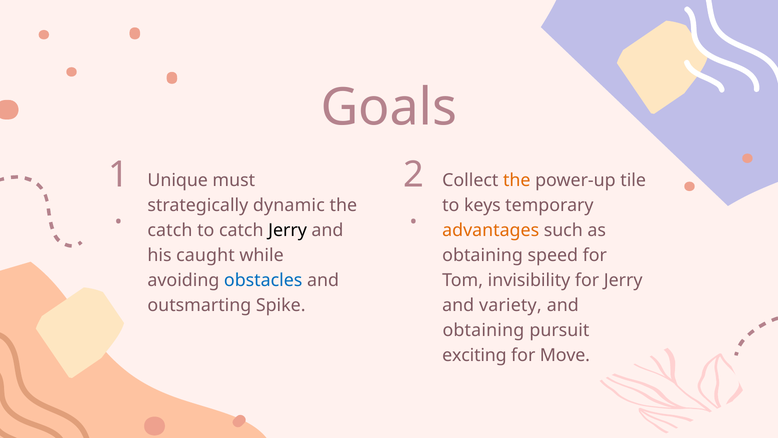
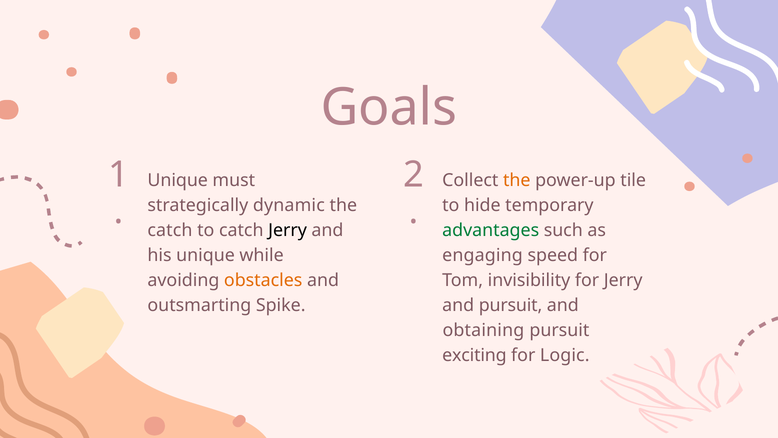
keys: keys -> hide
advantages colour: orange -> green
his caught: caught -> unique
obtaining at (483, 255): obtaining -> engaging
obstacles colour: blue -> orange
and variety: variety -> pursuit
Move: Move -> Logic
